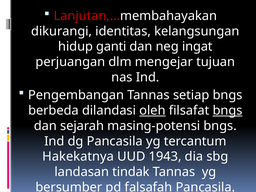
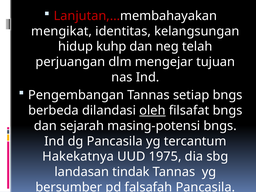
dikurangi: dikurangi -> mengikat
ganti: ganti -> kuhp
ingat: ingat -> telah
bngs at (228, 110) underline: present -> none
1943: 1943 -> 1975
